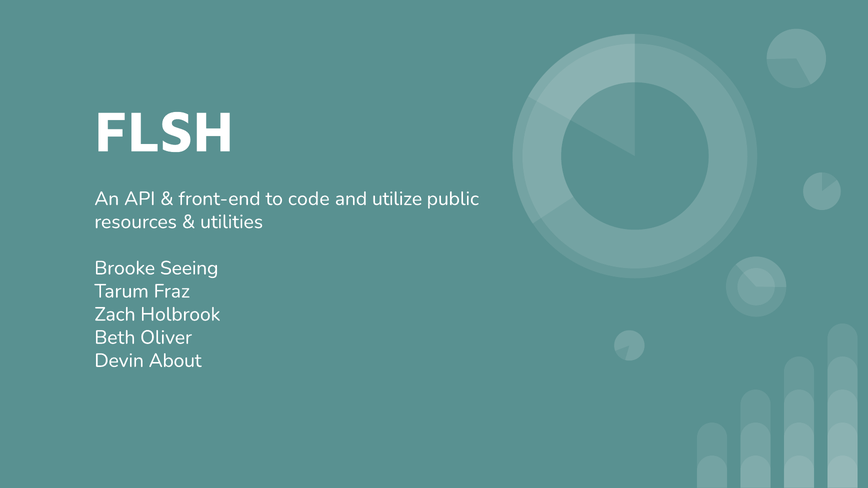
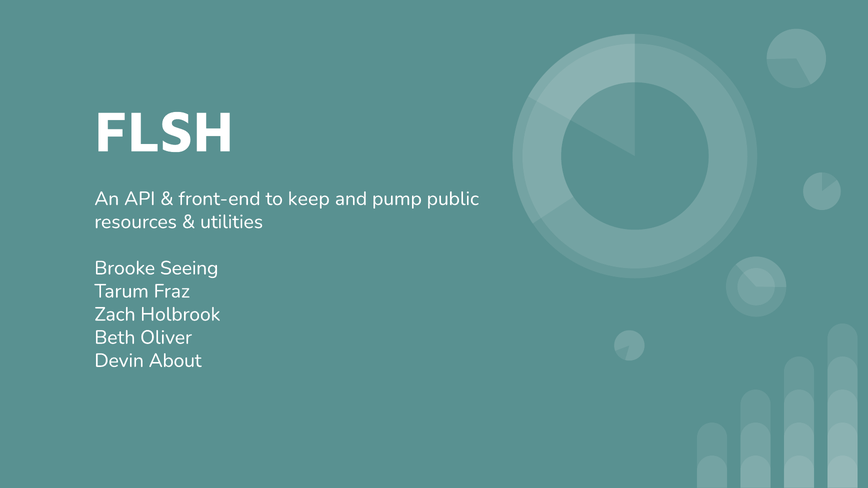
code: code -> keep
utilize: utilize -> pump
